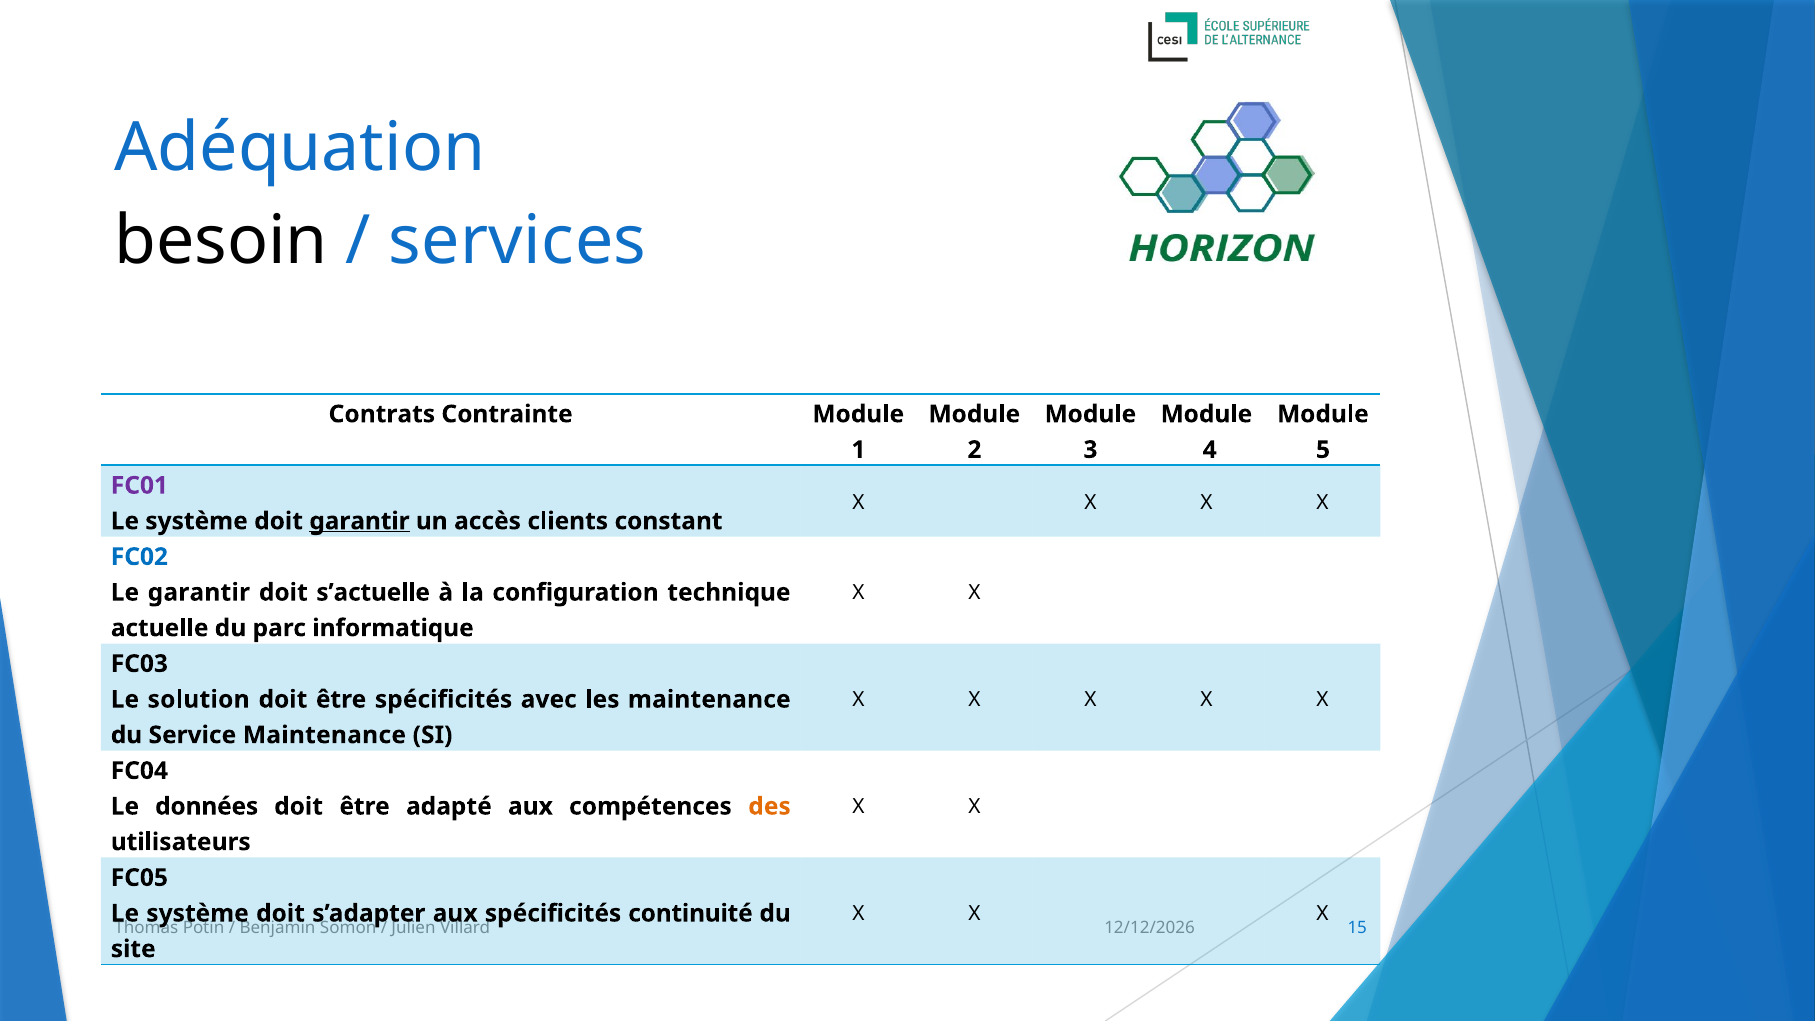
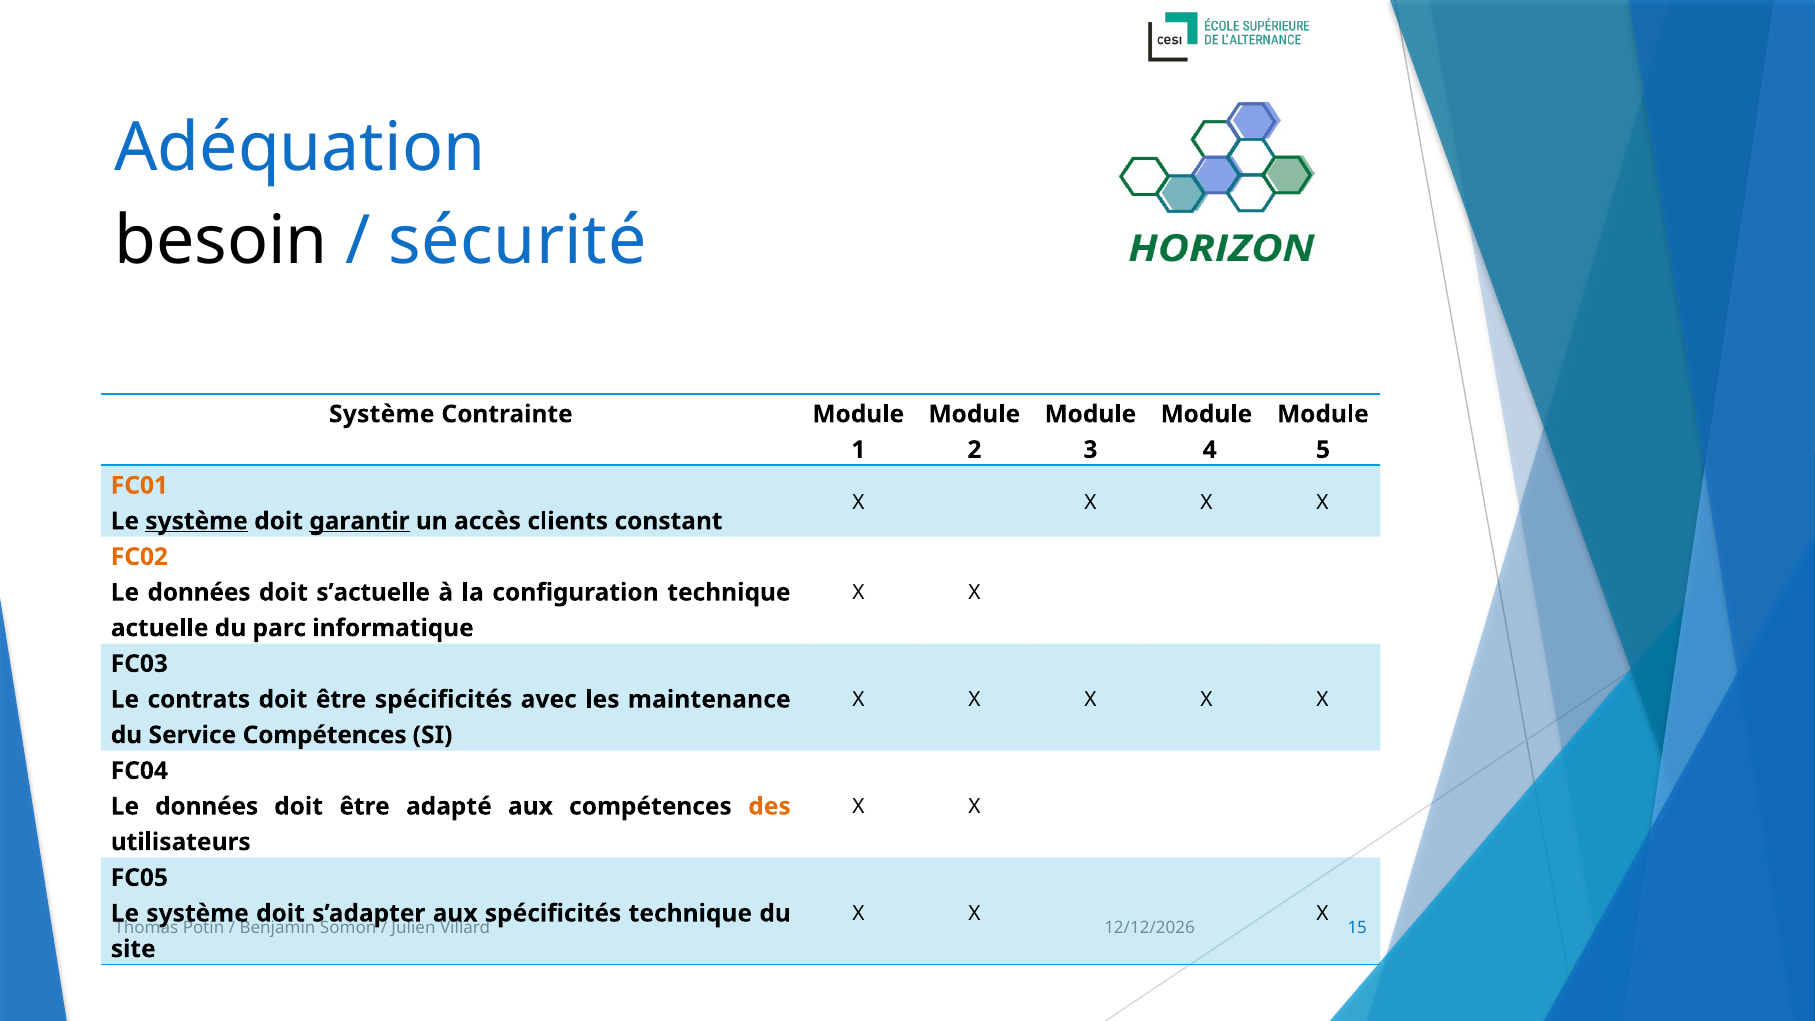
services: services -> sécurité
Contrats at (382, 414): Contrats -> Système
FC01 colour: purple -> orange
système at (197, 521) underline: none -> present
FC02 colour: blue -> orange
garantir at (199, 592): garantir -> données
solution: solution -> contrats
Service Maintenance: Maintenance -> Compétences
spécificités continuité: continuité -> technique
